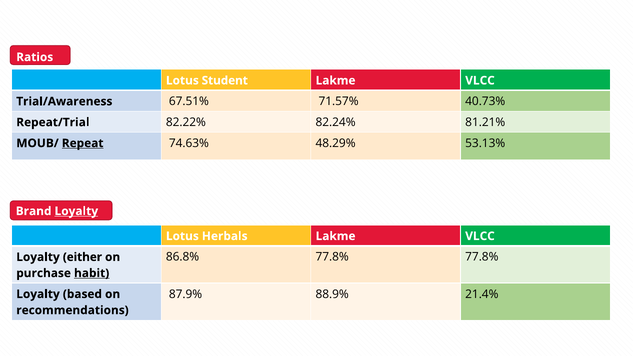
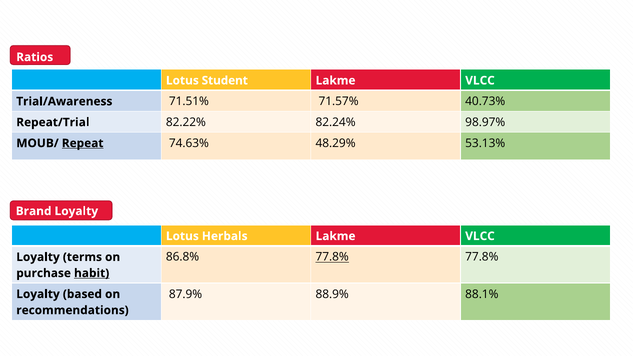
67.51%: 67.51% -> 71.51%
81.21%: 81.21% -> 98.97%
Loyalty at (76, 211) underline: present -> none
either: either -> terms
77.8% at (332, 257) underline: none -> present
21.4%: 21.4% -> 88.1%
